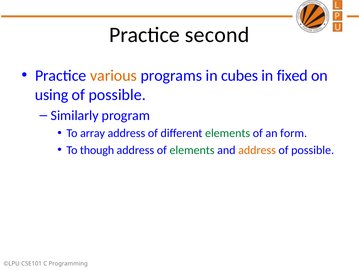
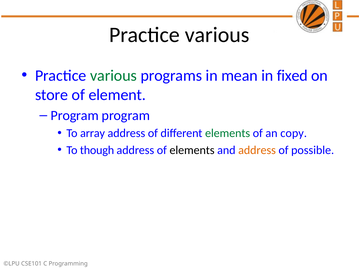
second at (217, 35): second -> various
various at (114, 75) colour: orange -> green
cubes: cubes -> mean
using: using -> store
possible at (117, 94): possible -> element
Similarly at (75, 115): Similarly -> Program
form: form -> copy
elements at (192, 150) colour: green -> black
